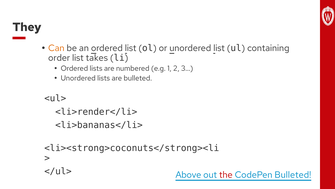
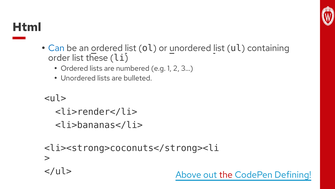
They: They -> Html
Can colour: orange -> blue
takes: takes -> these
CodePen Bulleted: Bulleted -> Defining
